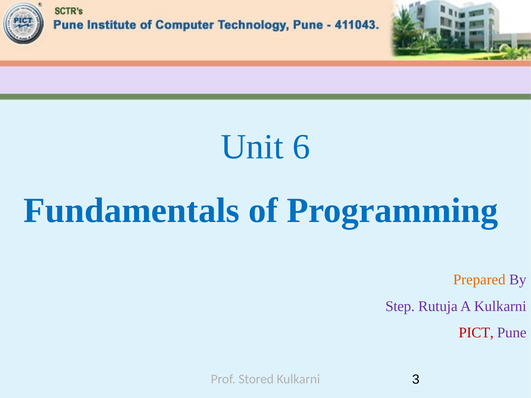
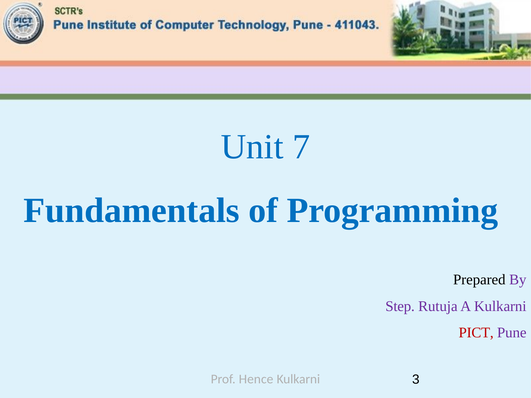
6: 6 -> 7
Prepared colour: orange -> black
Stored: Stored -> Hence
